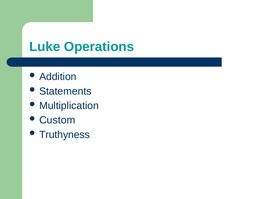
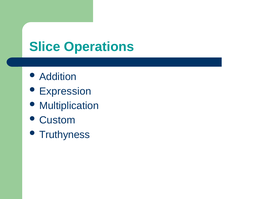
Luke: Luke -> Slice
Statements: Statements -> Expression
